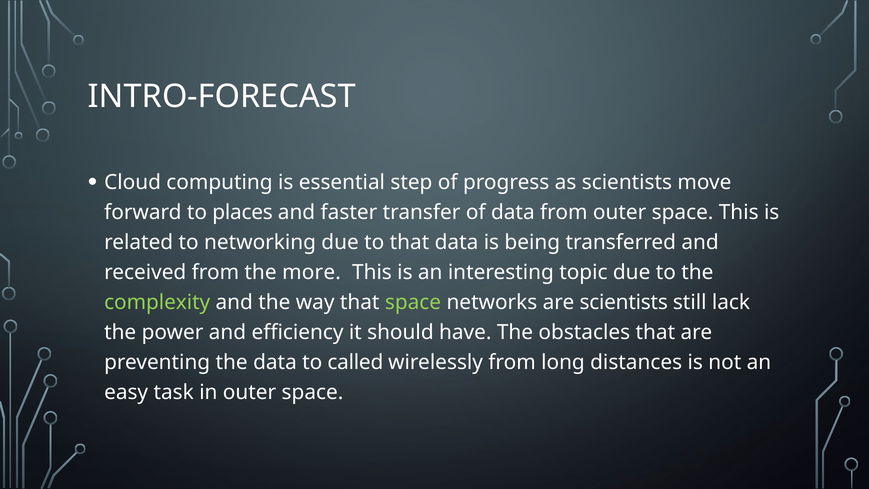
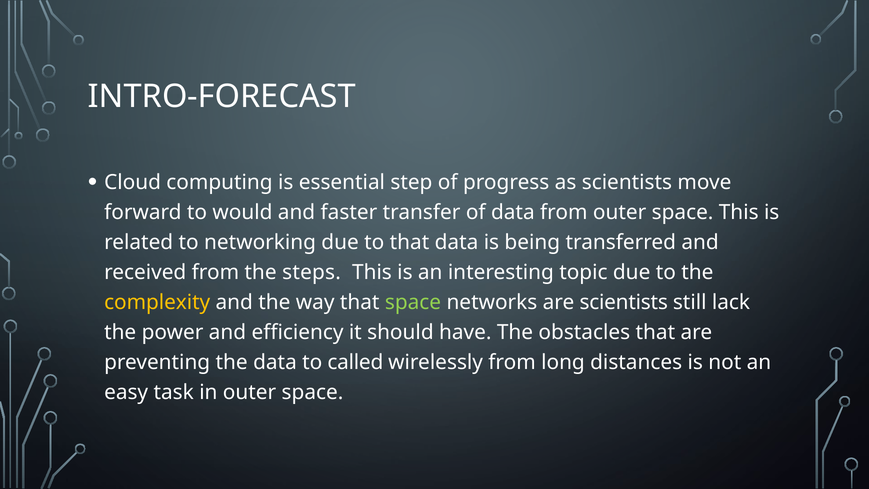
places: places -> would
more: more -> steps
complexity colour: light green -> yellow
